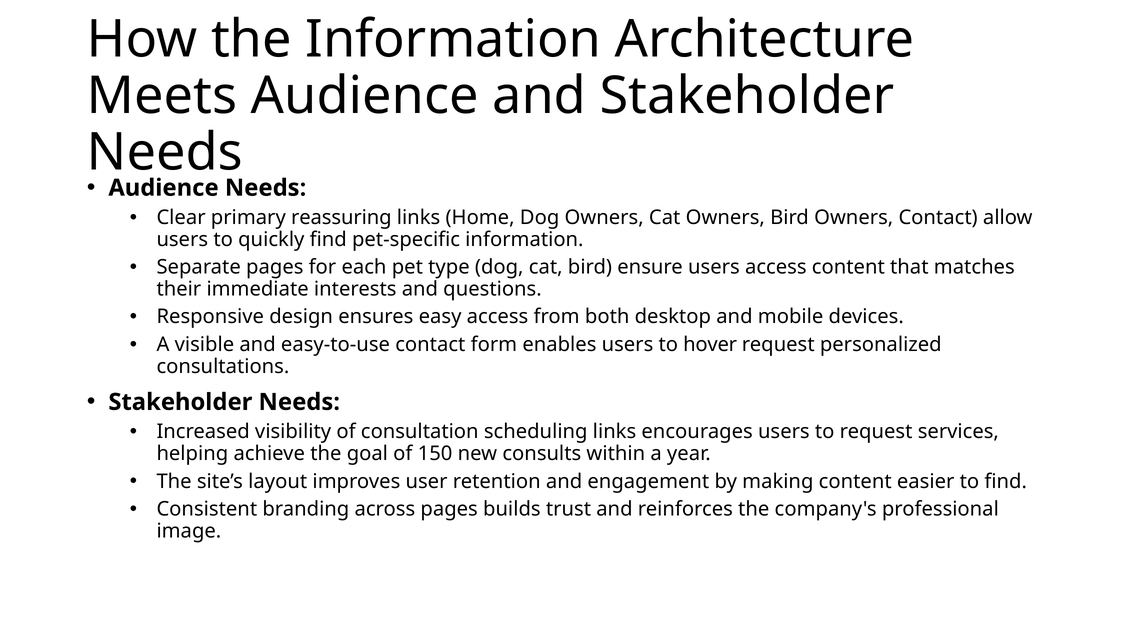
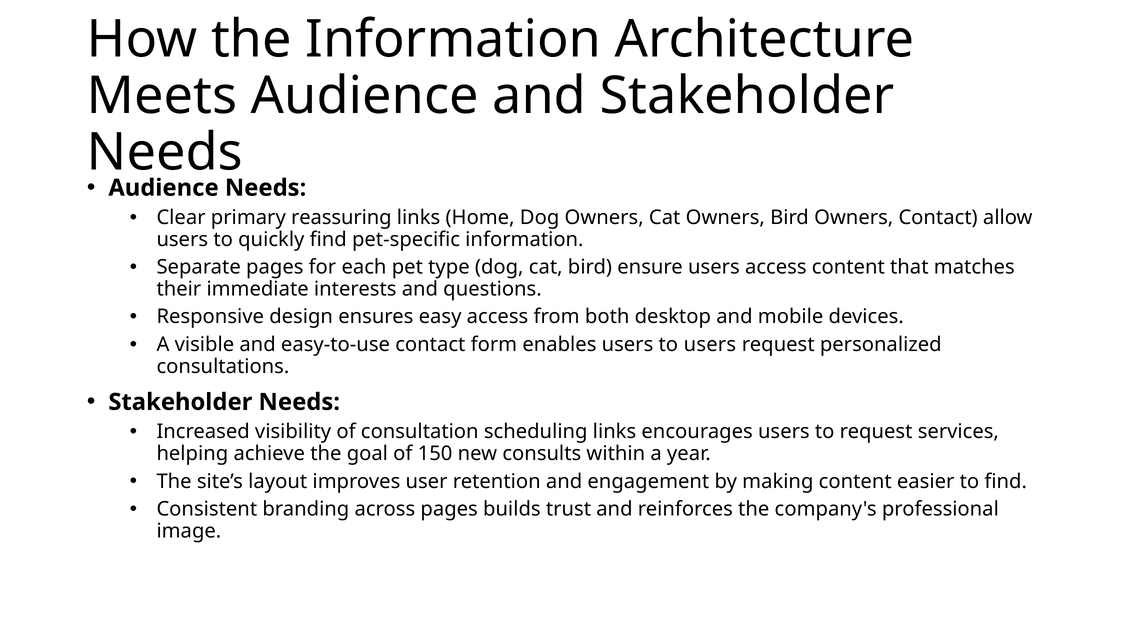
to hover: hover -> users
